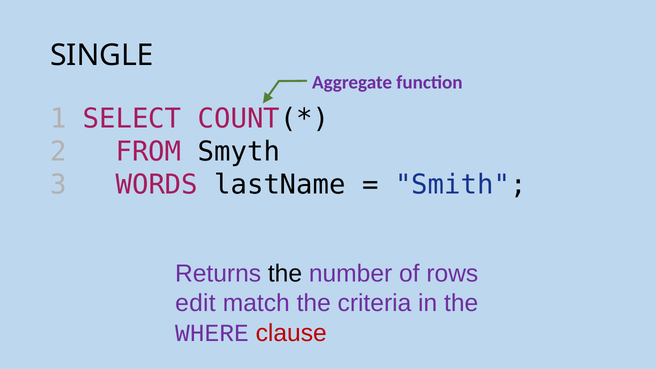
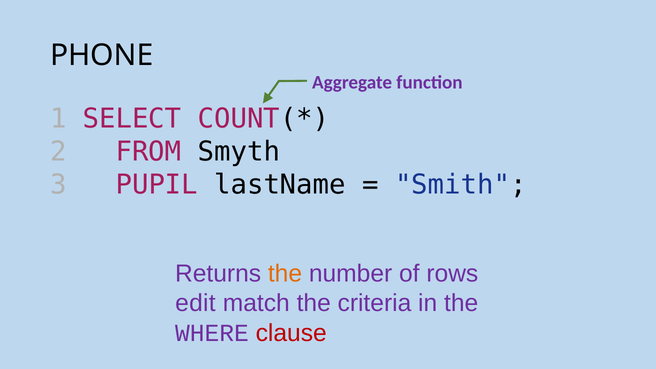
SINGLE: SINGLE -> PHONE
WORDS: WORDS -> PUPIL
the at (285, 274) colour: black -> orange
